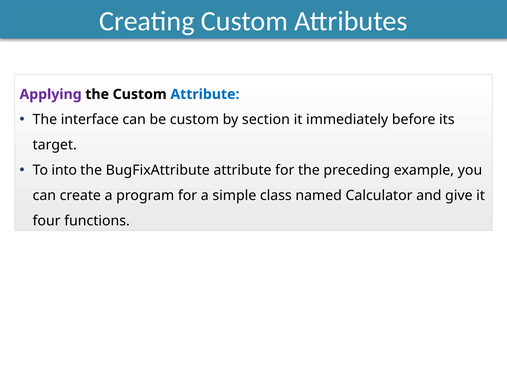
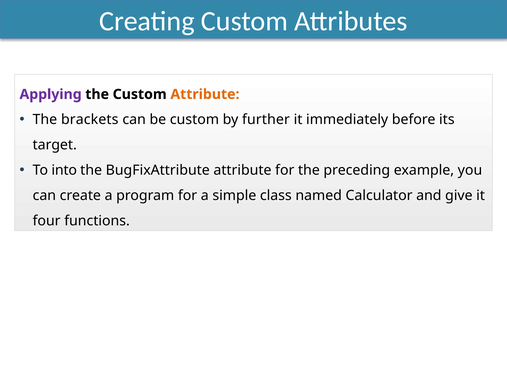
Attribute at (205, 94) colour: blue -> orange
interface: interface -> brackets
section: section -> further
